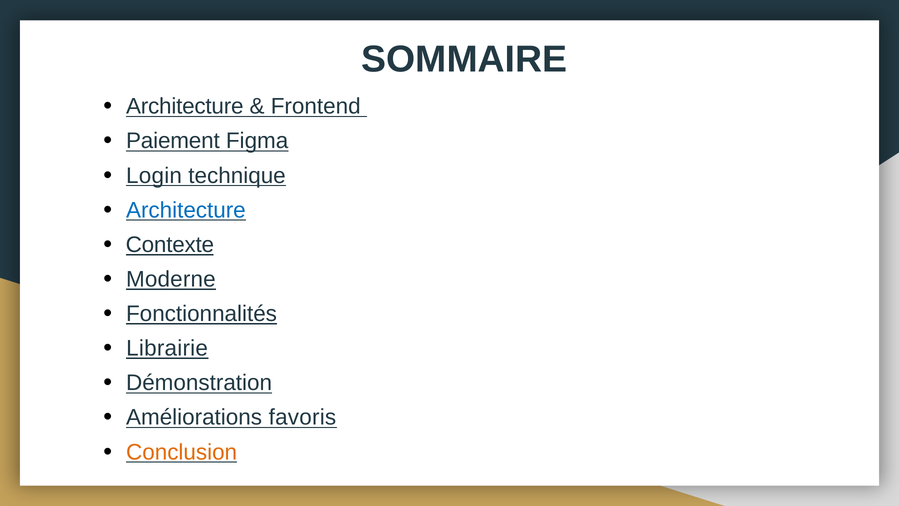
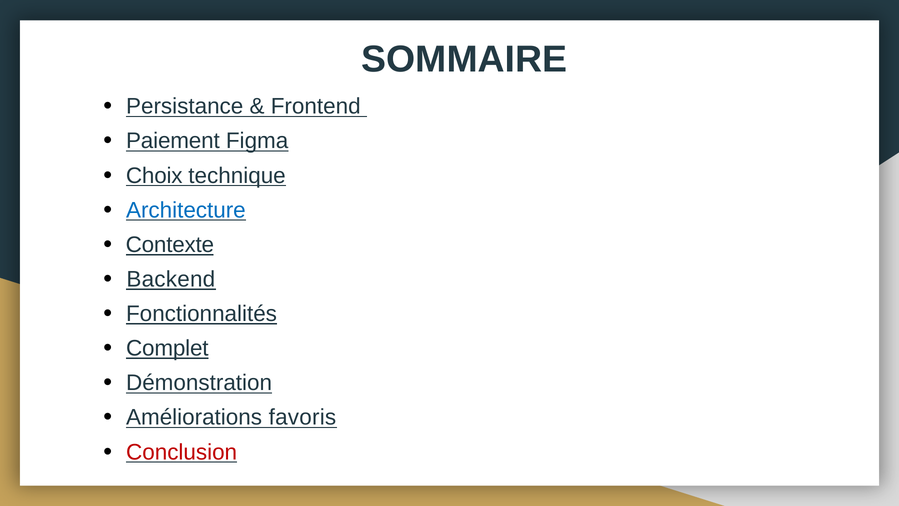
Architecture at (185, 106): Architecture -> Persistance
Login: Login -> Choix
Moderne: Moderne -> Backend
Librairie: Librairie -> Complet
Conclusion colour: orange -> red
